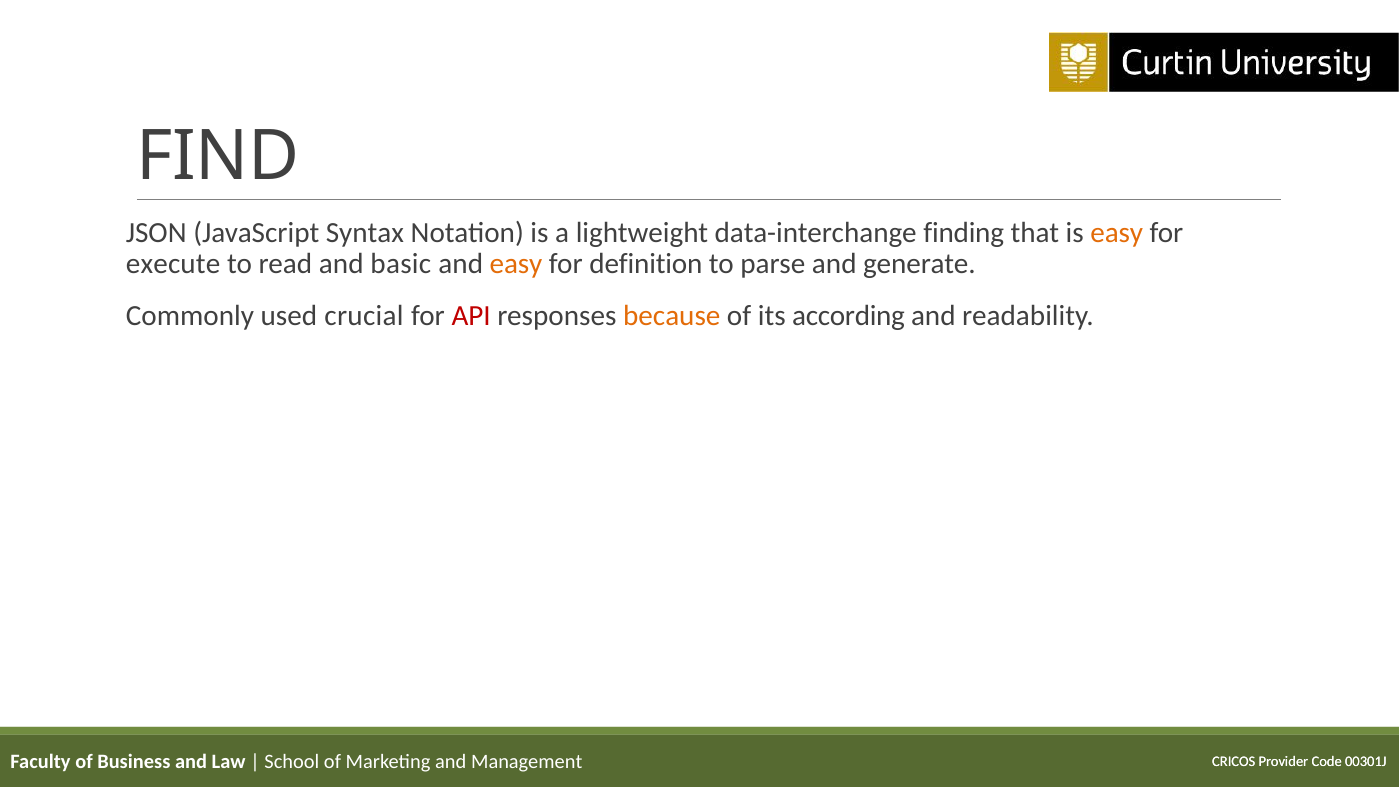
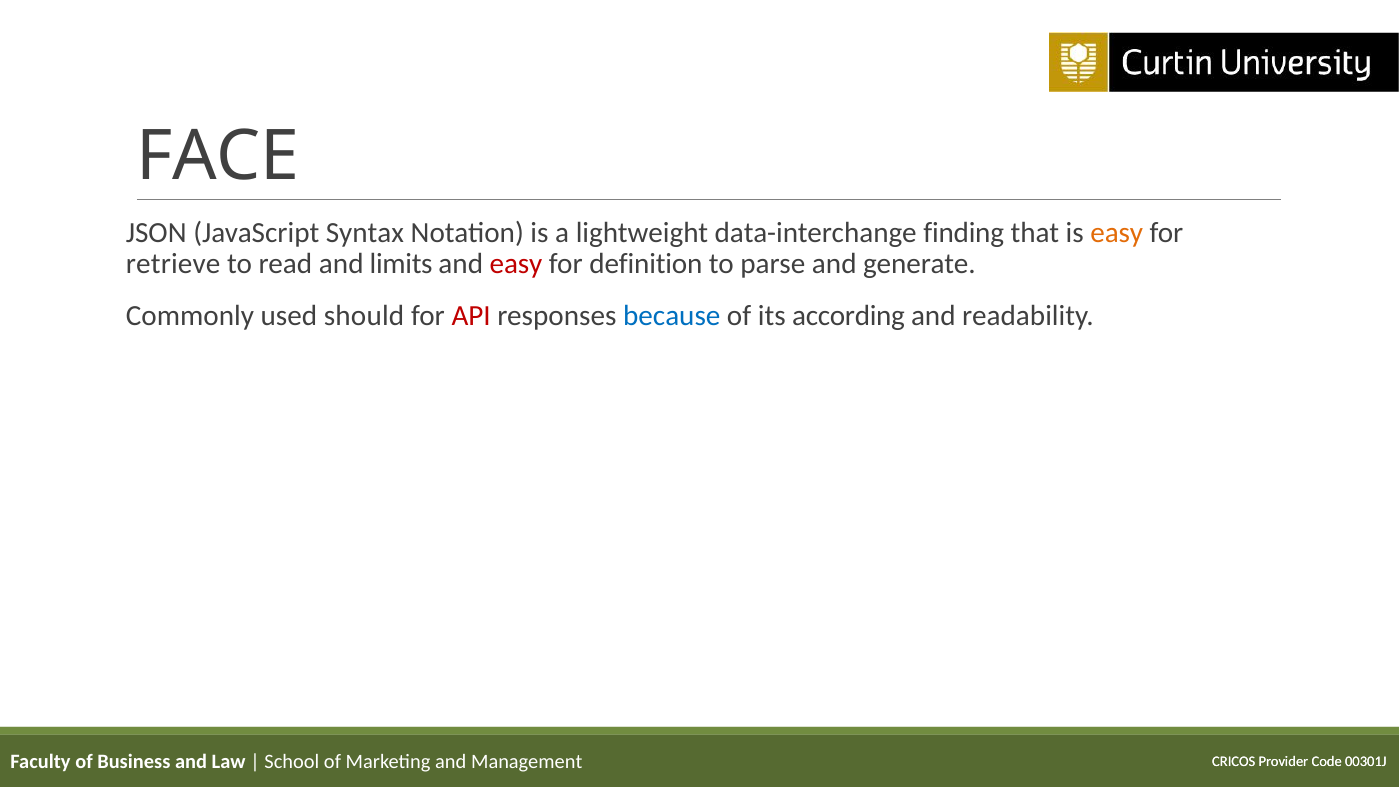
FIND: FIND -> FACE
execute: execute -> retrieve
basic: basic -> limits
easy at (516, 264) colour: orange -> red
crucial: crucial -> should
because colour: orange -> blue
